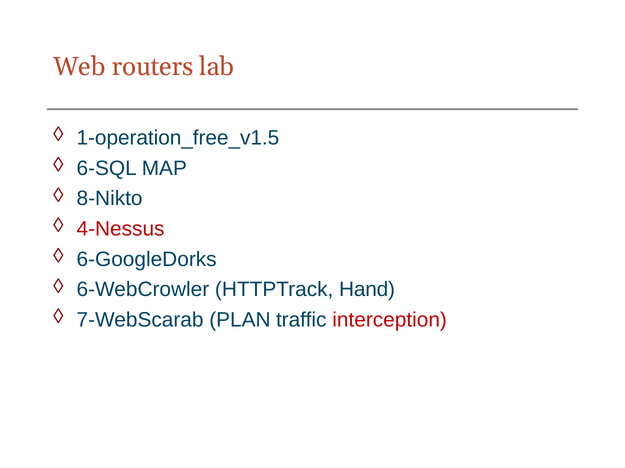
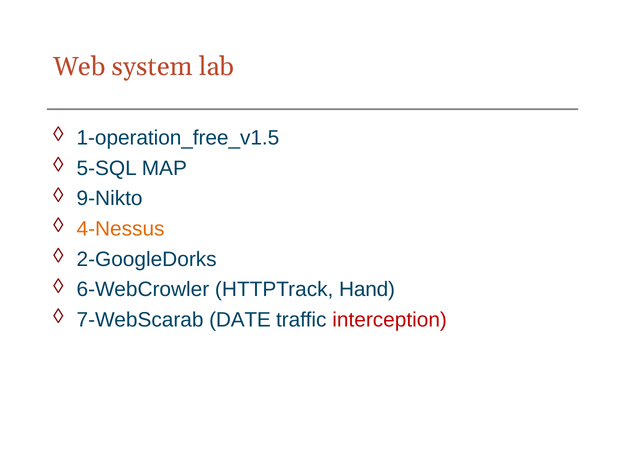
routers: routers -> system
6-SQL: 6-SQL -> 5-SQL
8-Nikto: 8-Nikto -> 9-Nikto
4-Nessus colour: red -> orange
6-GoogleDorks: 6-GoogleDorks -> 2-GoogleDorks
PLAN: PLAN -> DATE
